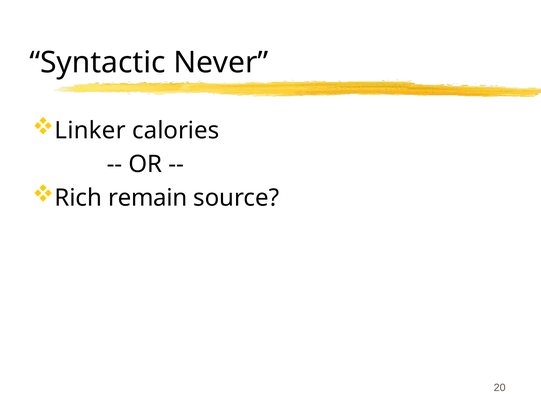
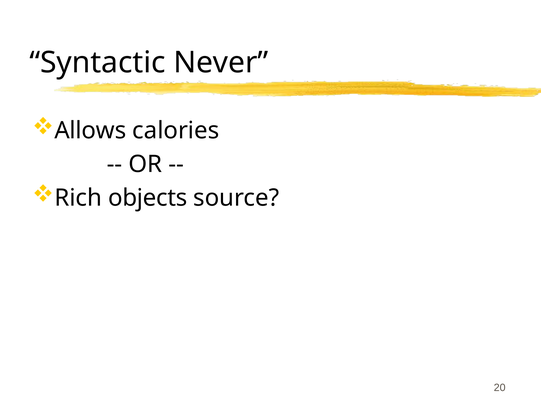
Linker: Linker -> Allows
remain: remain -> objects
